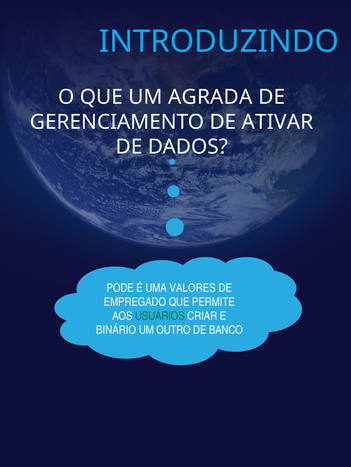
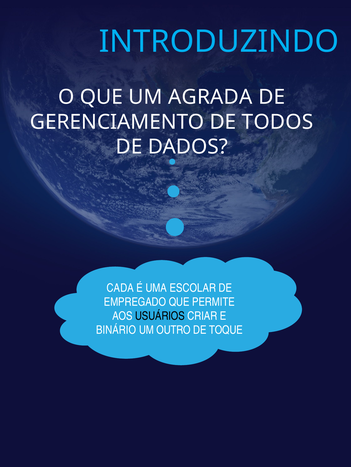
ATIVAR: ATIVAR -> TODOS
PODE: PODE -> CADA
VALORES: VALORES -> ESCOLAR
USUÁRIOS colour: green -> black
BANCO: BANCO -> TOQUE
